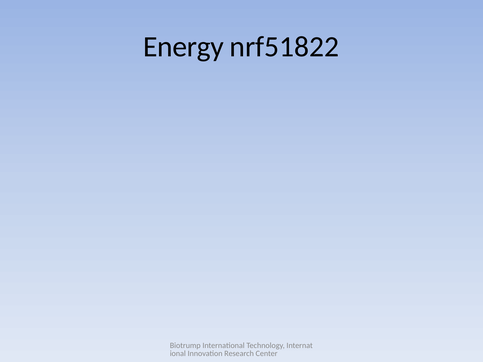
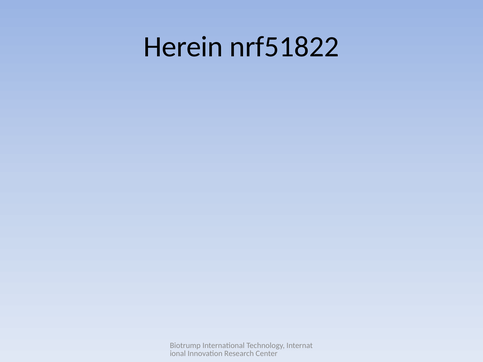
Energy: Energy -> Herein
